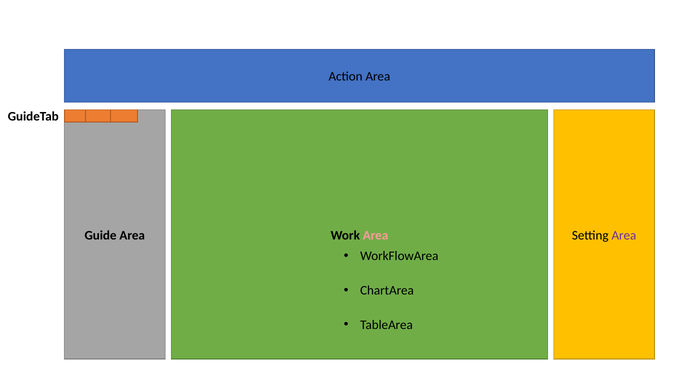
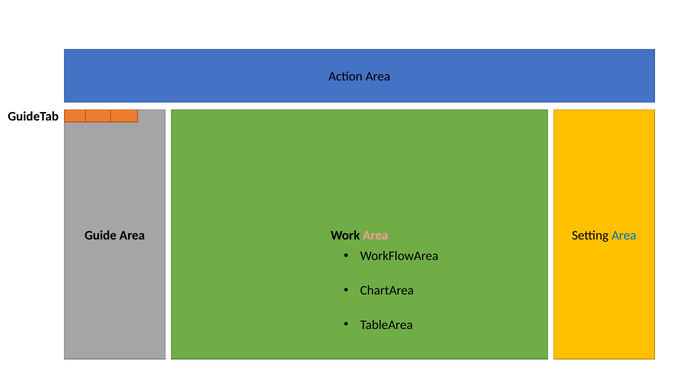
Area at (624, 235) colour: purple -> blue
